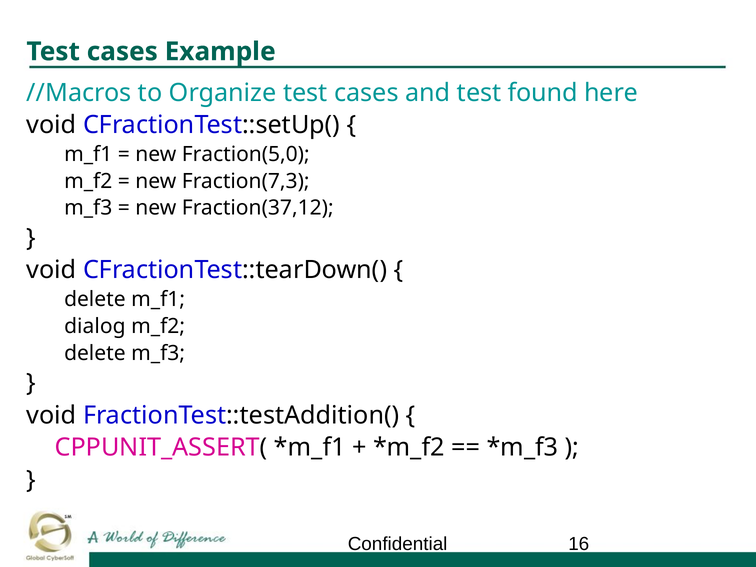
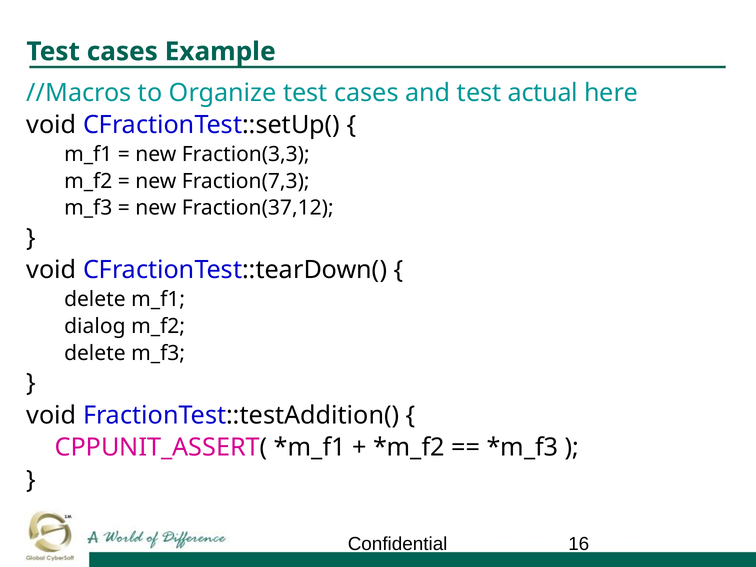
found: found -> actual
Fraction(5,0: Fraction(5,0 -> Fraction(3,3
